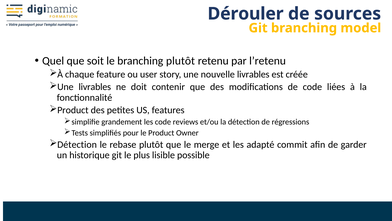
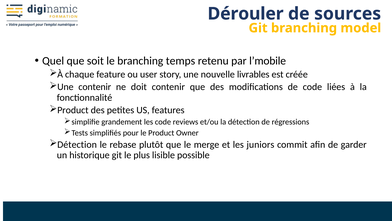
branching plutôt: plutôt -> temps
l’retenu: l’retenu -> l’mobile
Une livrables: livrables -> contenir
adapté: adapté -> juniors
